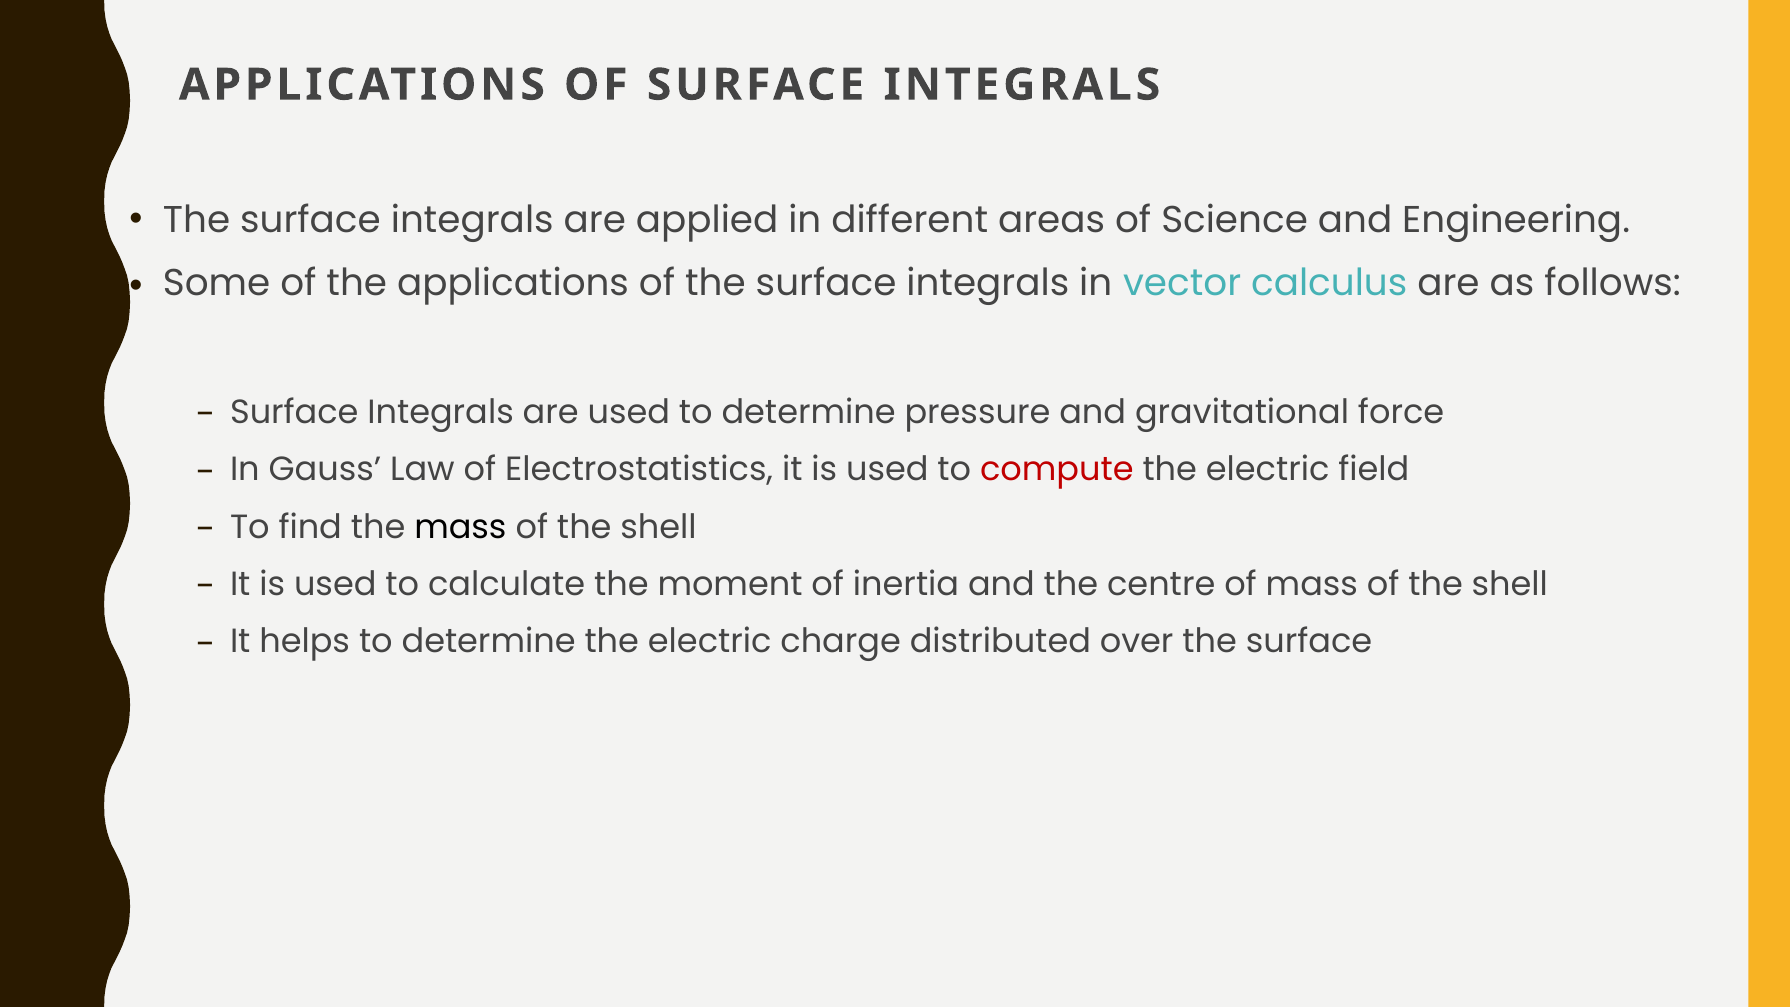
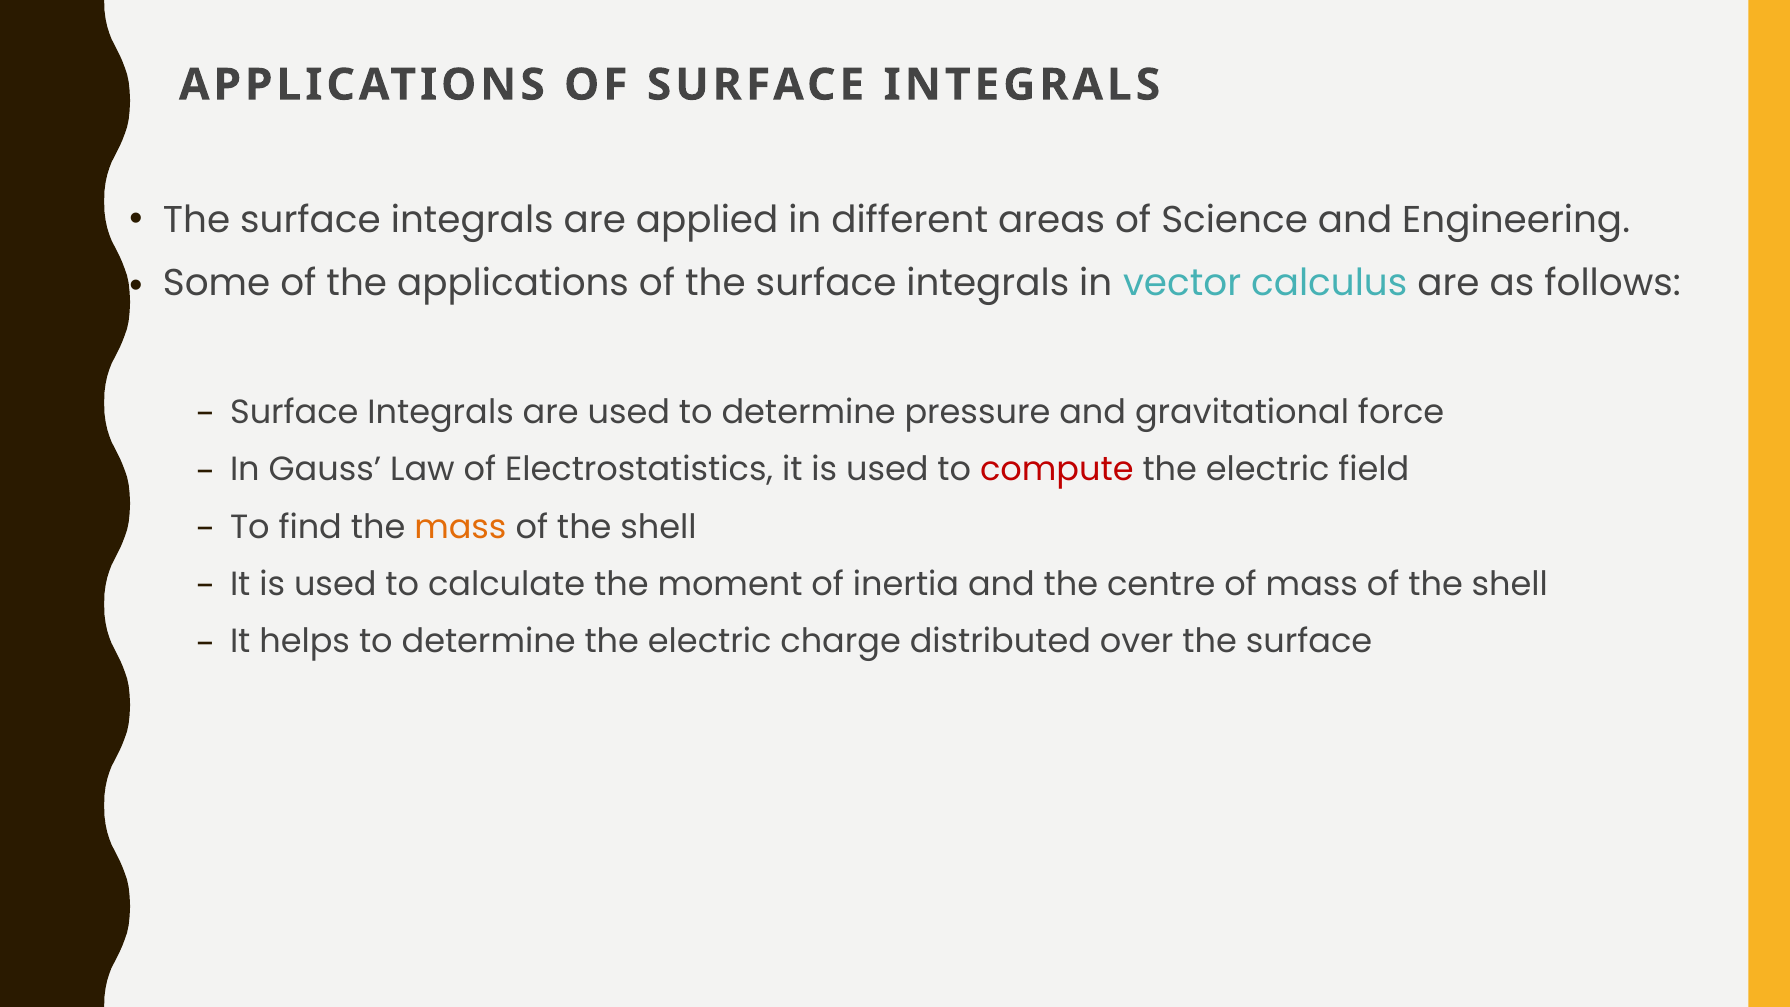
mass at (460, 527) colour: black -> orange
